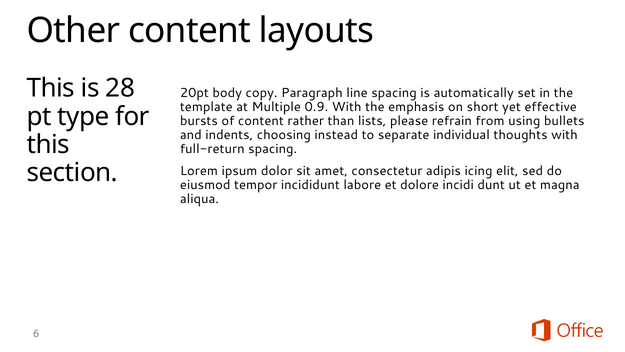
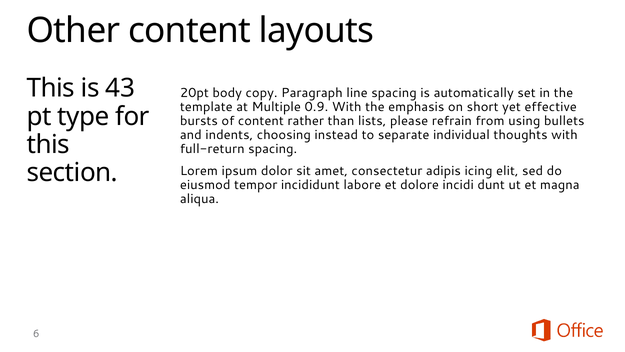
28: 28 -> 43
